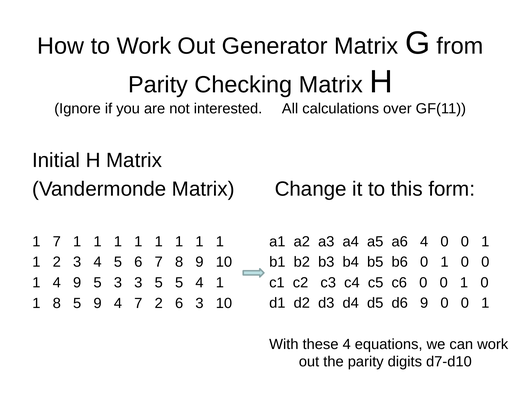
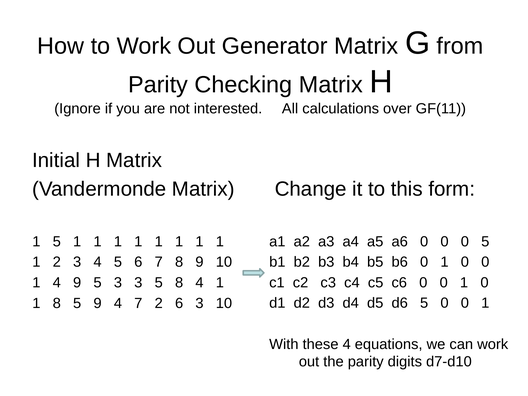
a6 4: 4 -> 0
1 at (485, 242): 1 -> 5
1 7: 7 -> 5
5 5: 5 -> 8
d6 9: 9 -> 5
